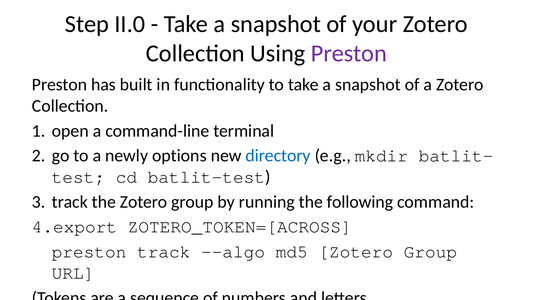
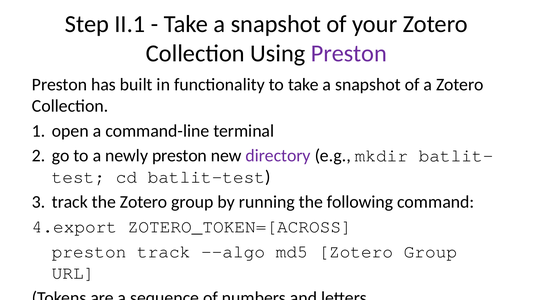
II.0: II.0 -> II.1
newly options: options -> preston
directory colour: blue -> purple
